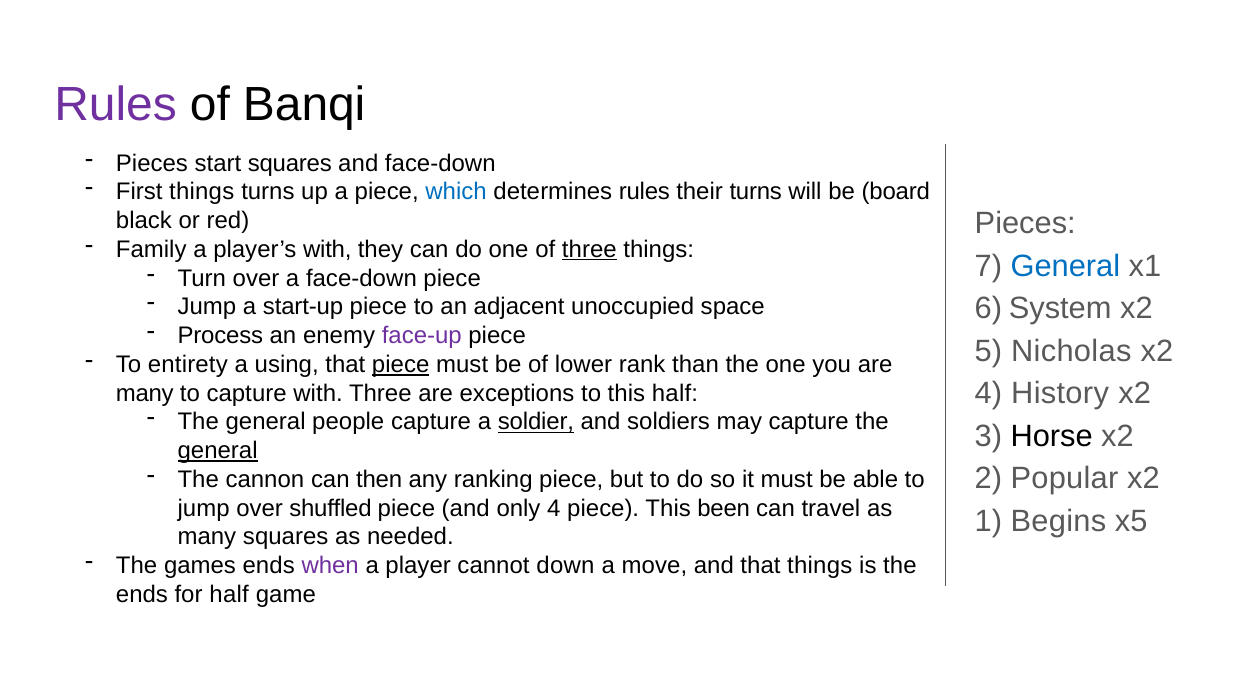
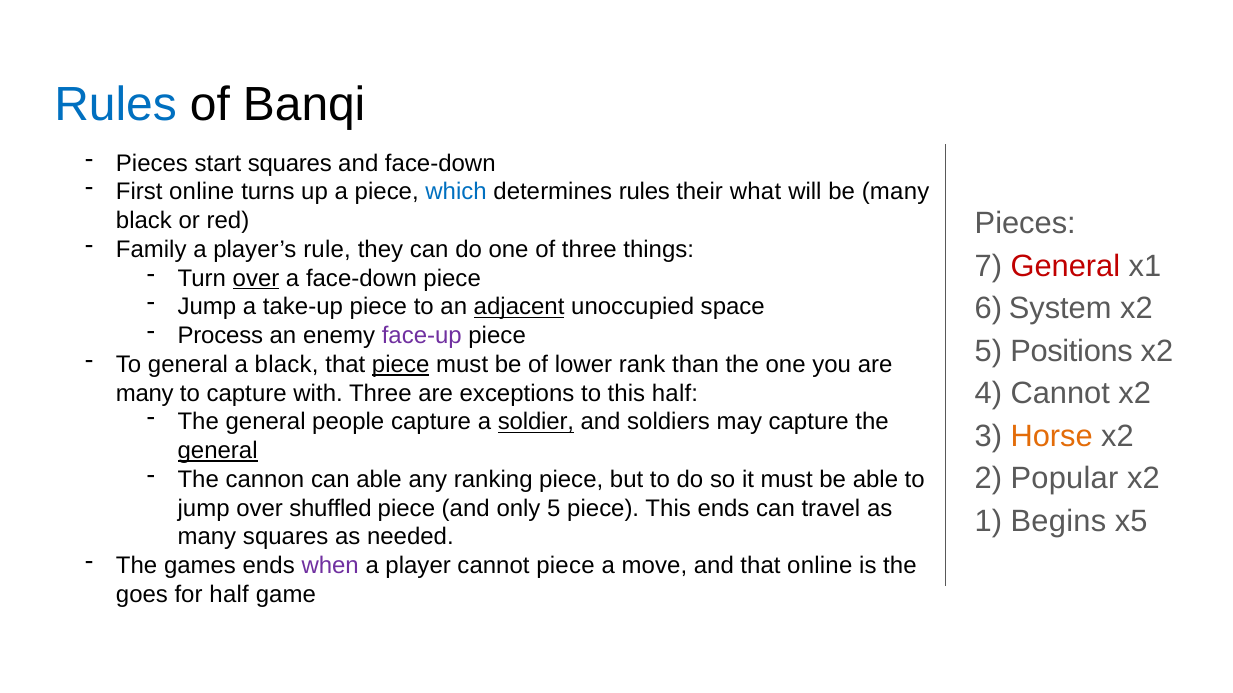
Rules at (116, 104) colour: purple -> blue
First things: things -> online
their turns: turns -> what
be board: board -> many
player’s with: with -> rule
three at (589, 250) underline: present -> none
General at (1065, 266) colour: blue -> red
over at (256, 278) underline: none -> present
start-up: start-up -> take-up
adjacent underline: none -> present
Nicholas: Nicholas -> Positions
To entirety: entirety -> general
a using: using -> black
4 History: History -> Cannot
Horse colour: black -> orange
can then: then -> able
only 4: 4 -> 5
This been: been -> ends
cannot down: down -> piece
that things: things -> online
ends at (142, 595): ends -> goes
